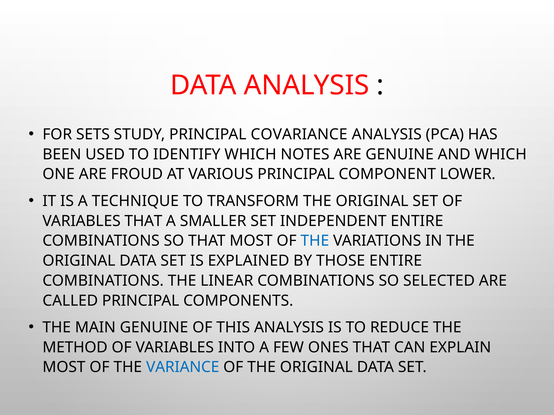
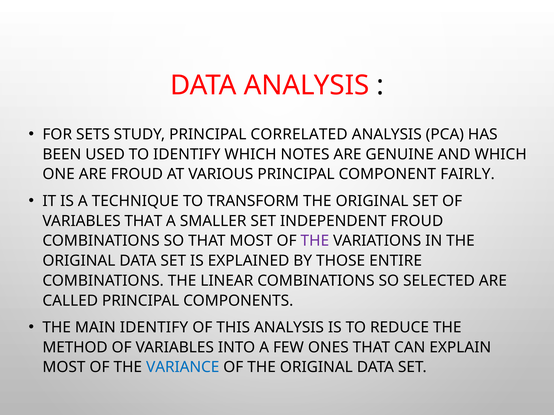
COVARIANCE: COVARIANCE -> CORRELATED
LOWER: LOWER -> FAIRLY
INDEPENDENT ENTIRE: ENTIRE -> FROUD
THE at (315, 241) colour: blue -> purple
MAIN GENUINE: GENUINE -> IDENTIFY
